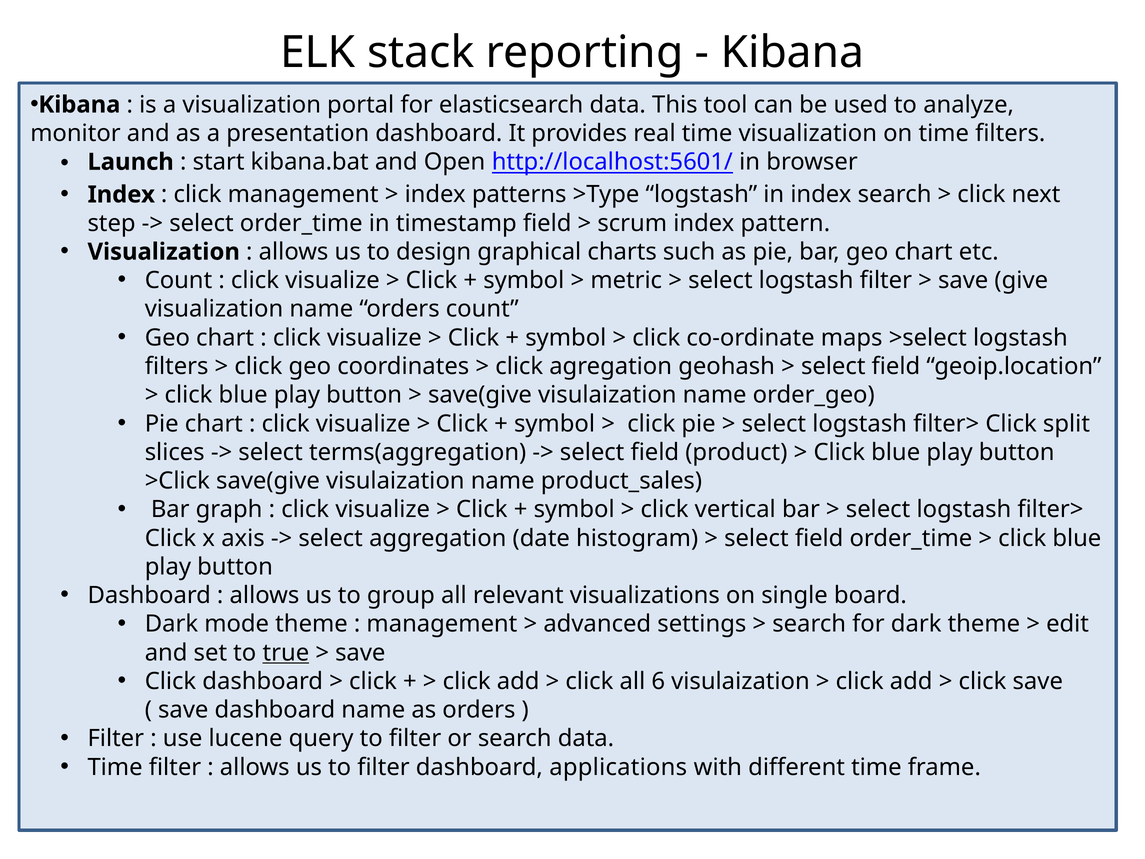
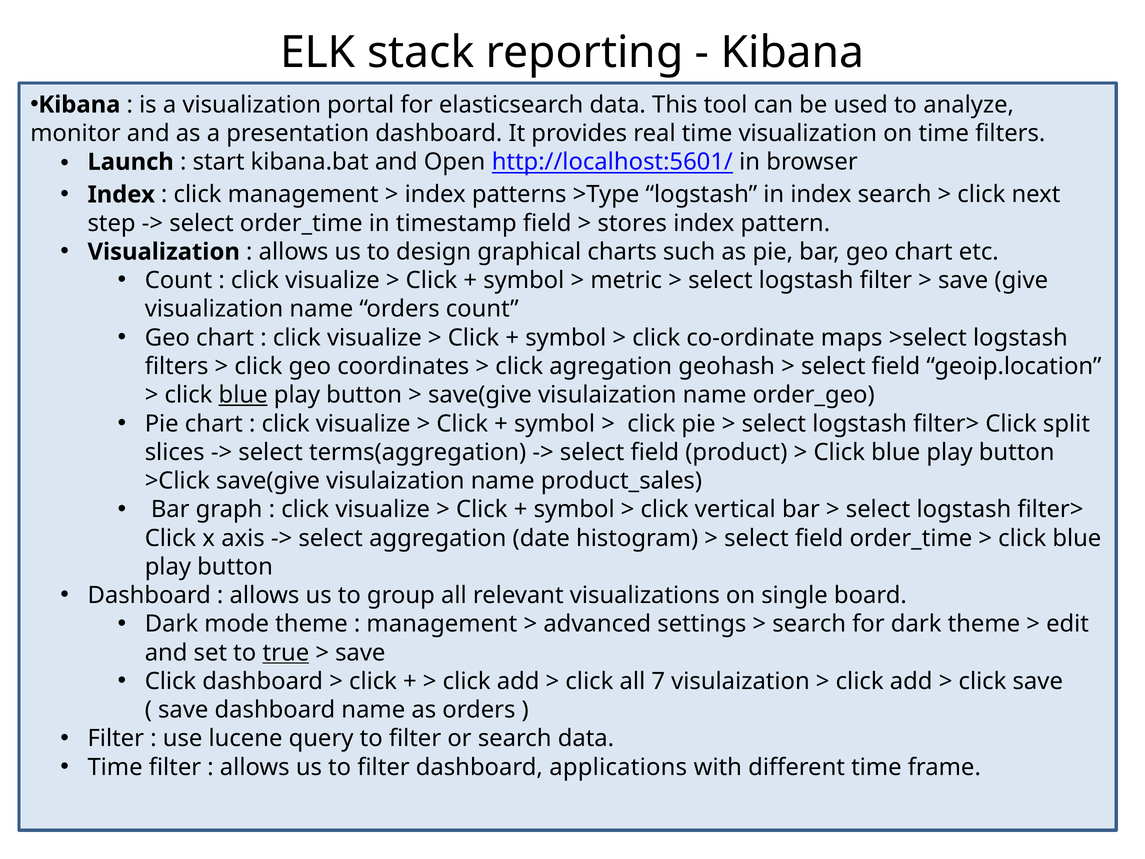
scrum: scrum -> stores
blue at (243, 395) underline: none -> present
6: 6 -> 7
